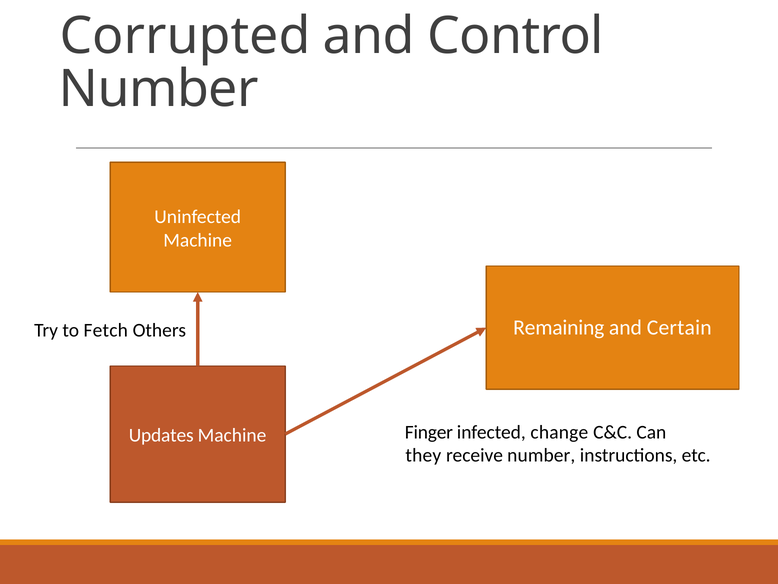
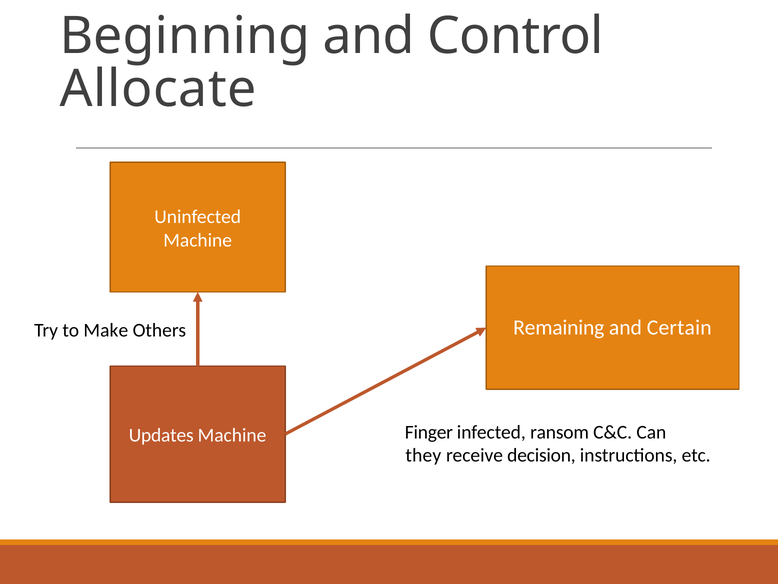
Corrupted: Corrupted -> Beginning
Number at (159, 89): Number -> Allocate
Fetch: Fetch -> Make
change: change -> ransom
receive number: number -> decision
